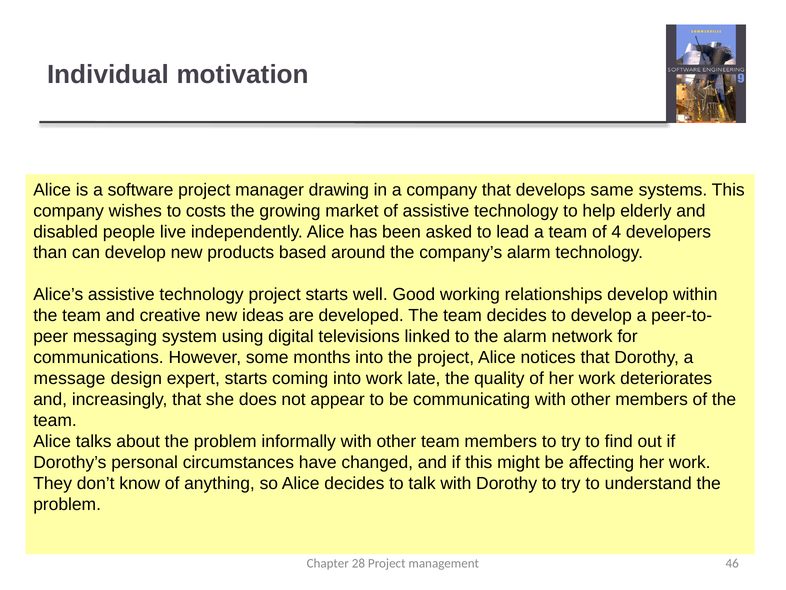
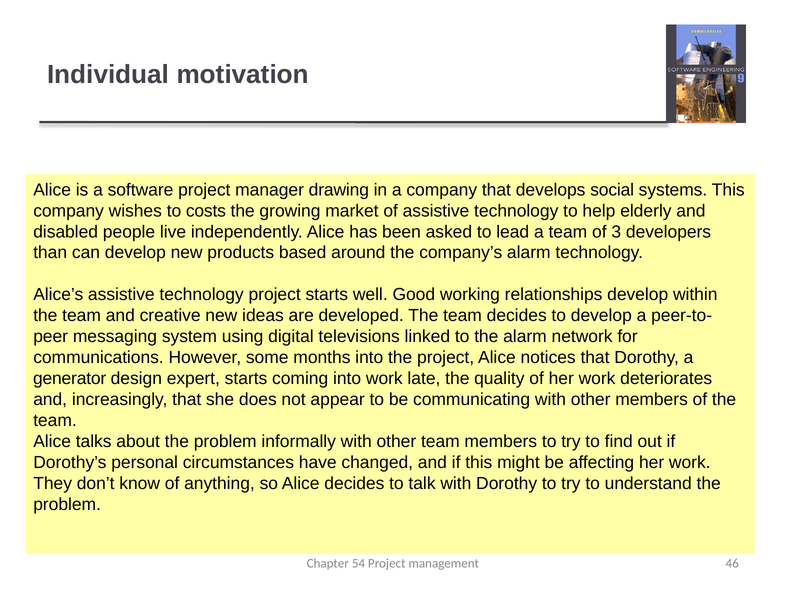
same: same -> social
4: 4 -> 3
message: message -> generator
28: 28 -> 54
